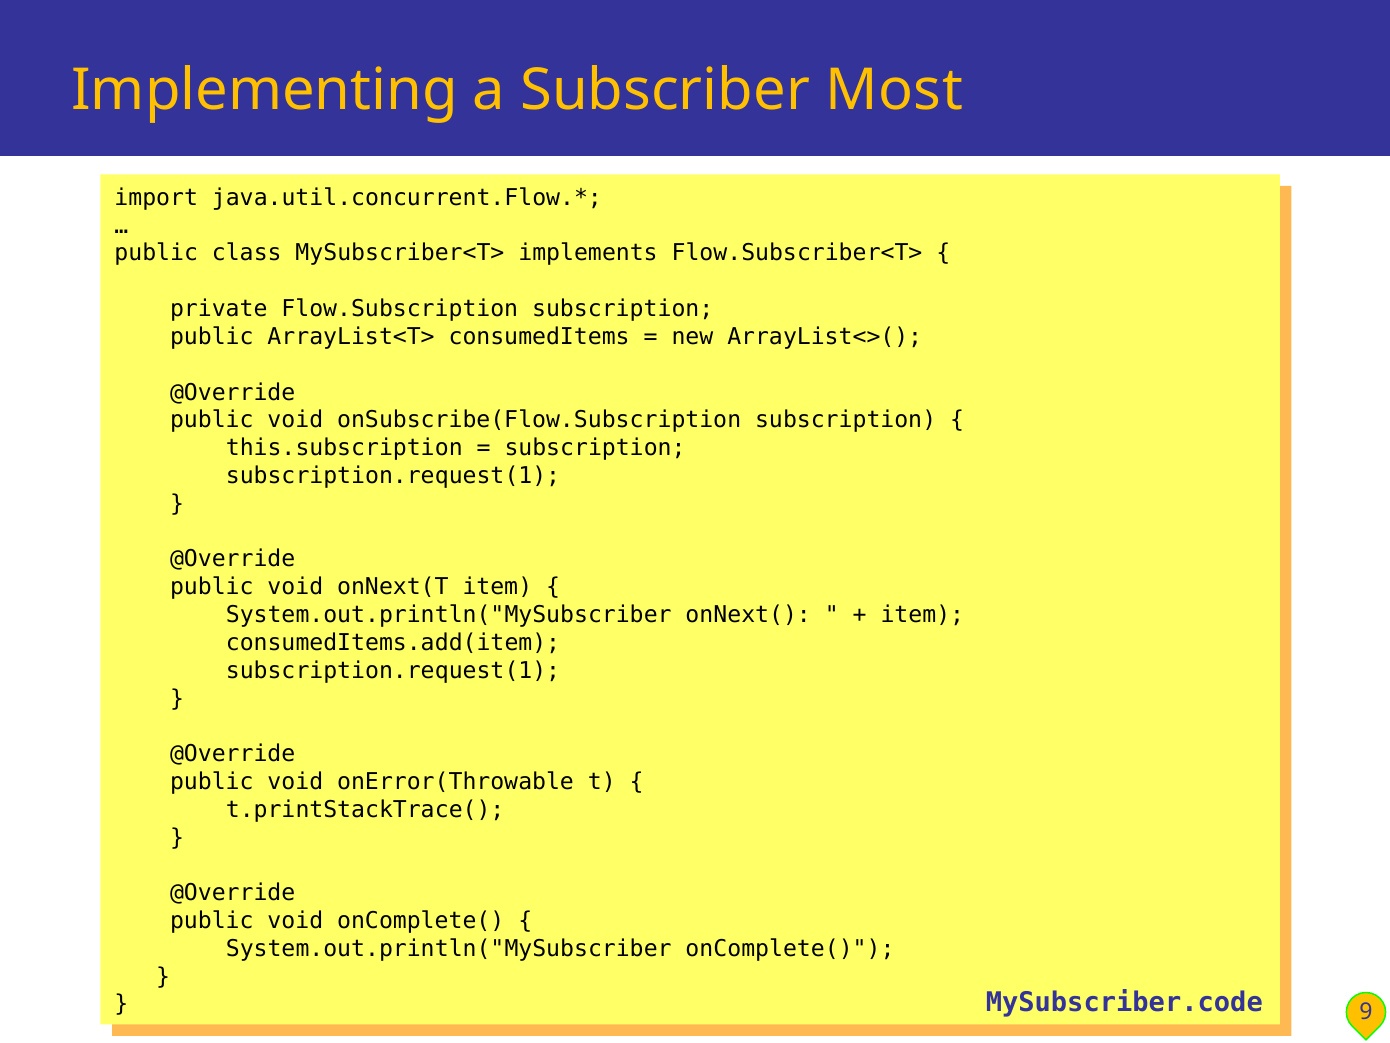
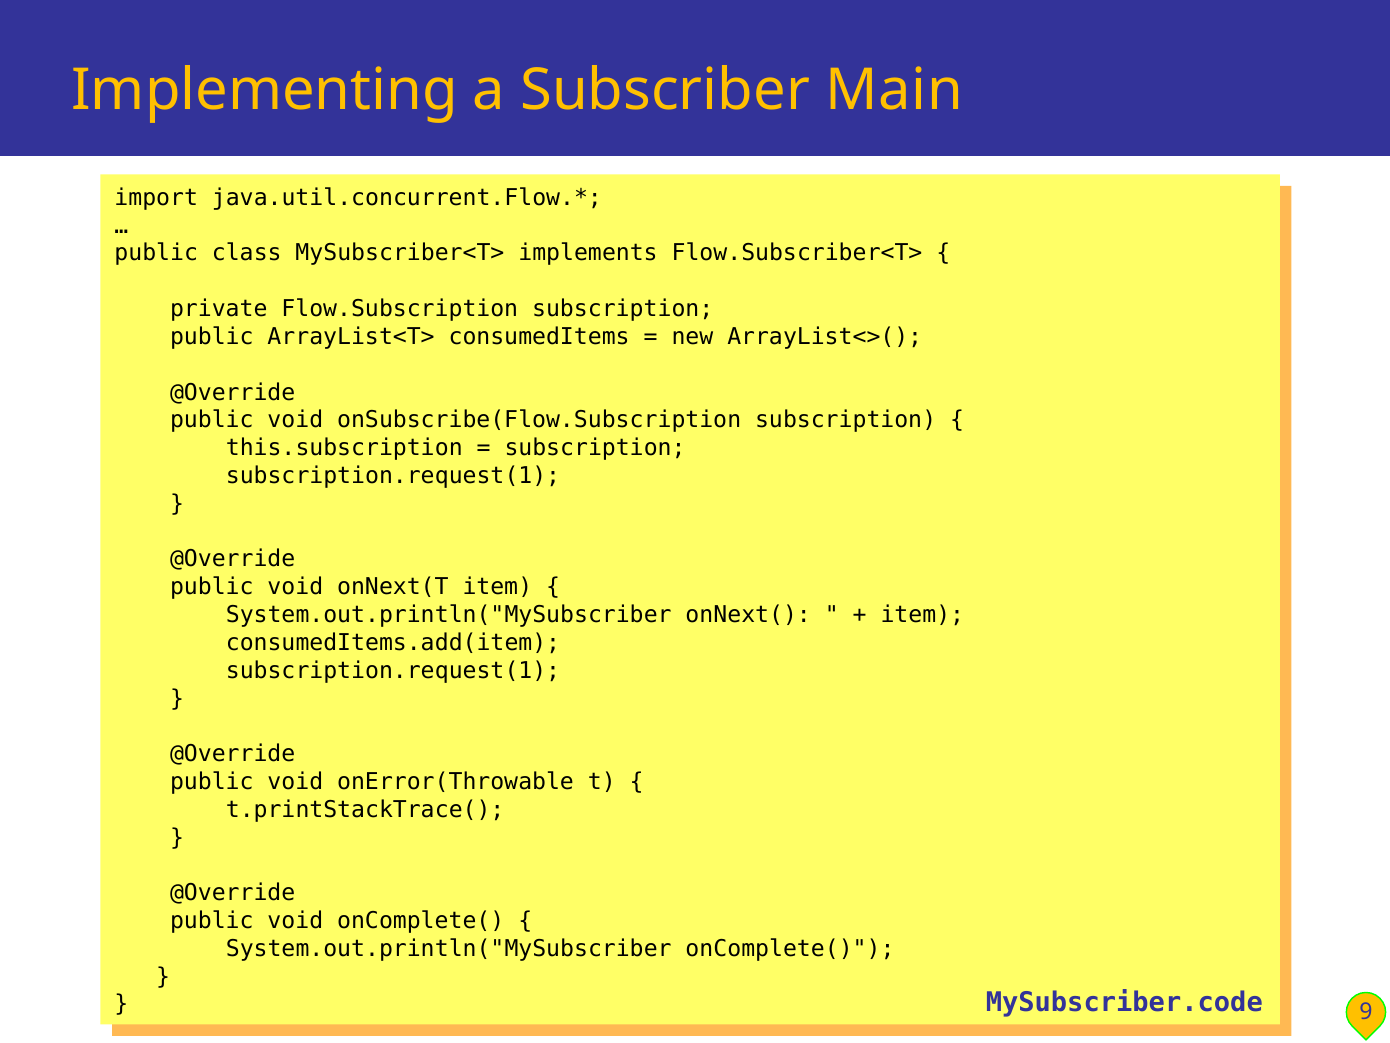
Most: Most -> Main
